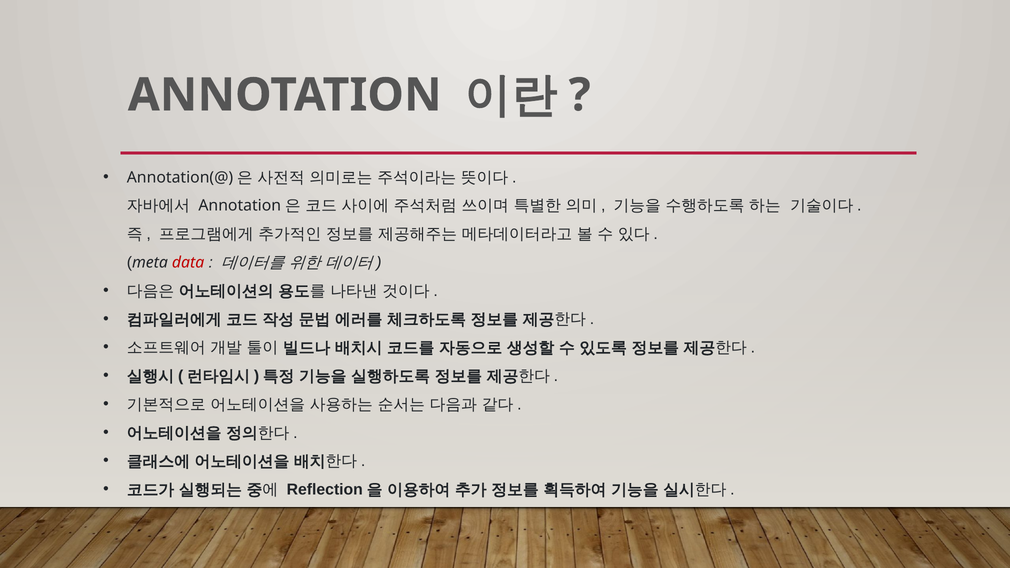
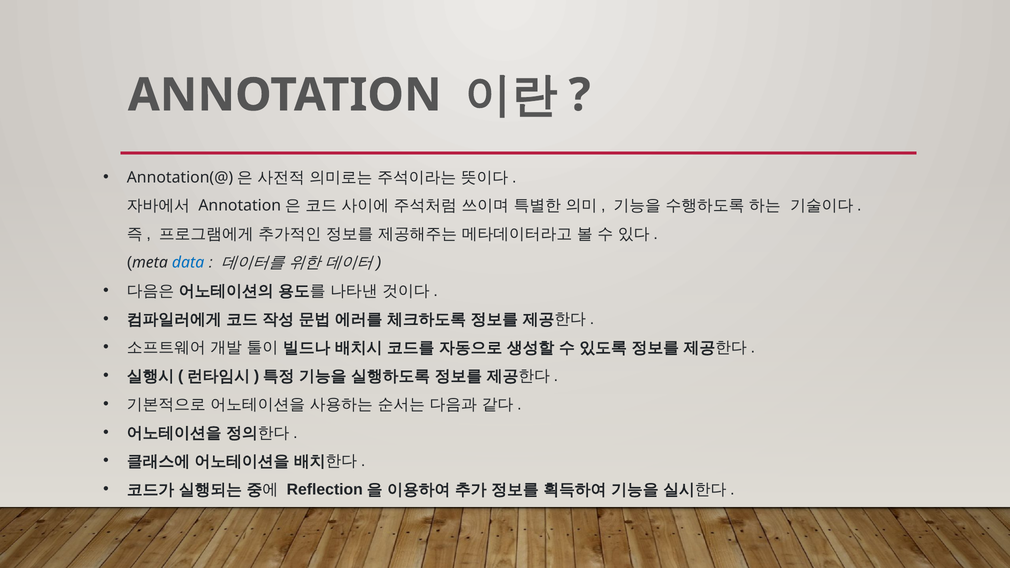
data colour: red -> blue
